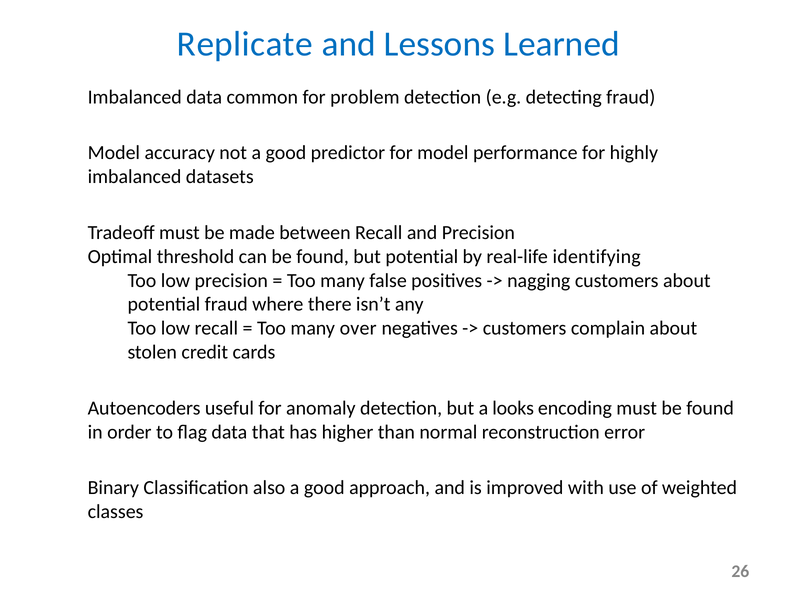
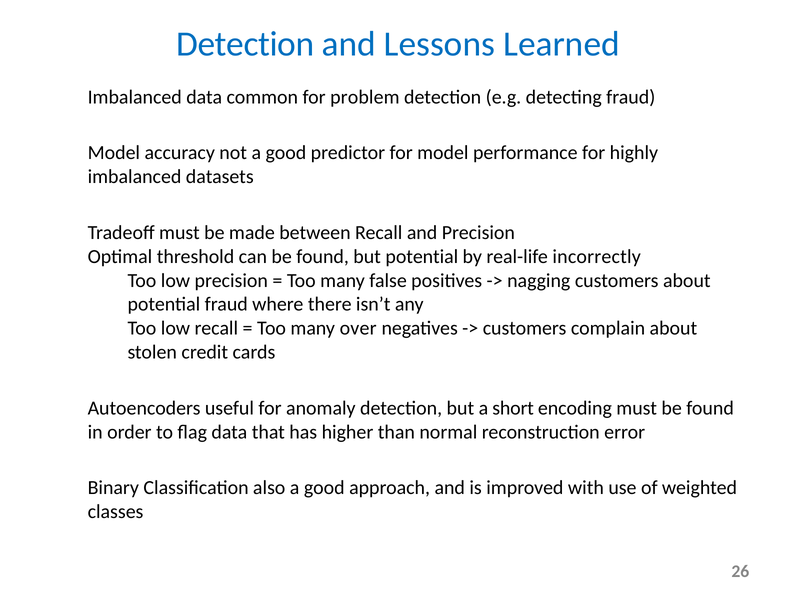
Replicate at (245, 44): Replicate -> Detection
identifying: identifying -> incorrectly
looks: looks -> short
